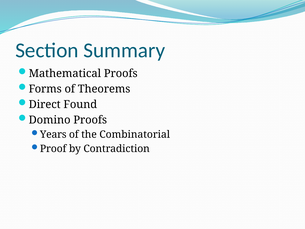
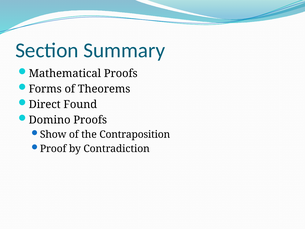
Years: Years -> Show
Combinatorial: Combinatorial -> Contraposition
